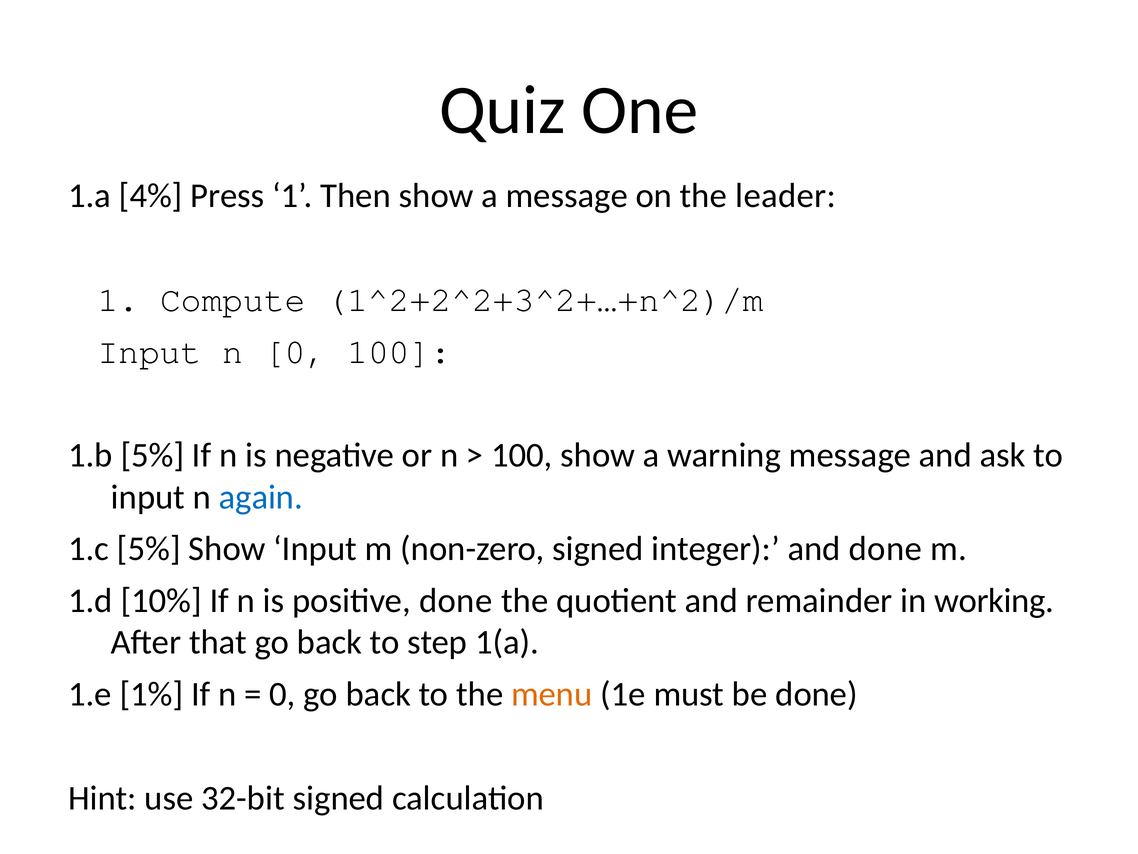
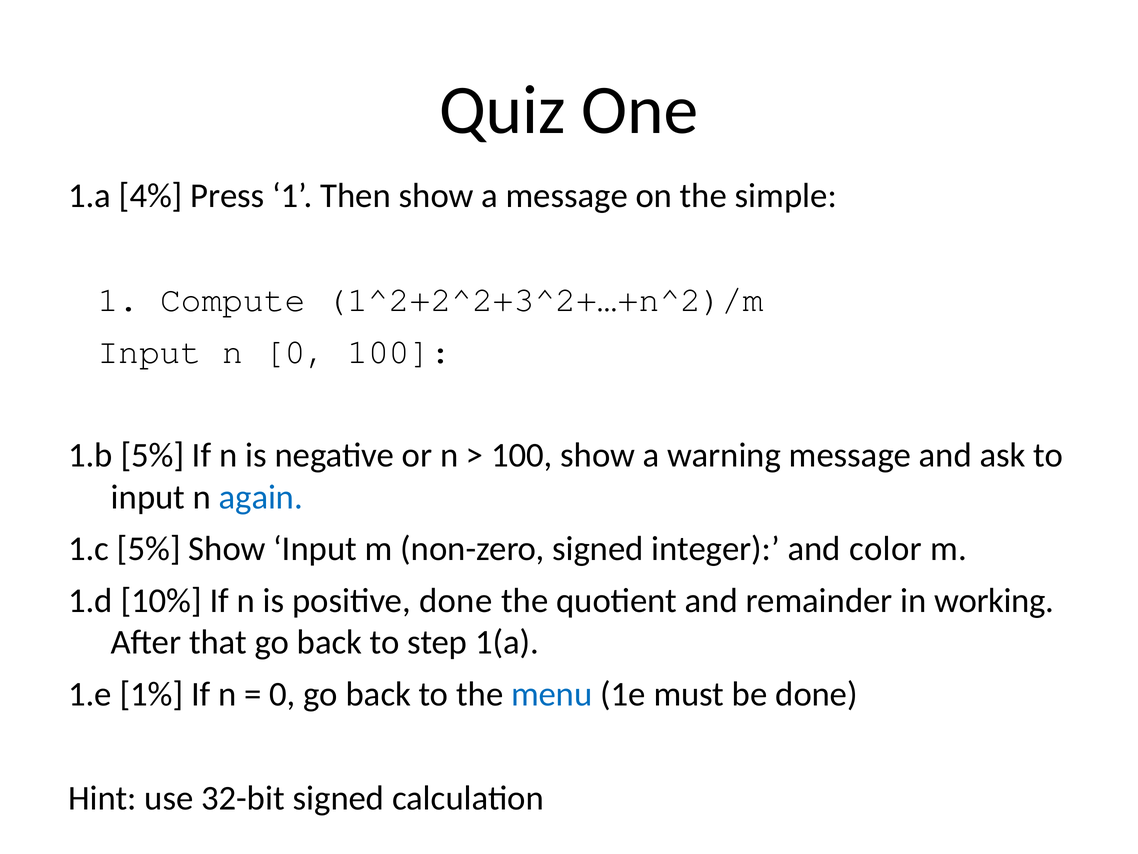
leader: leader -> simple
and done: done -> color
menu colour: orange -> blue
